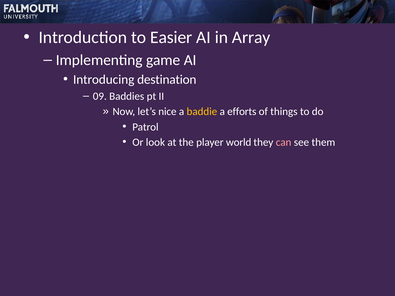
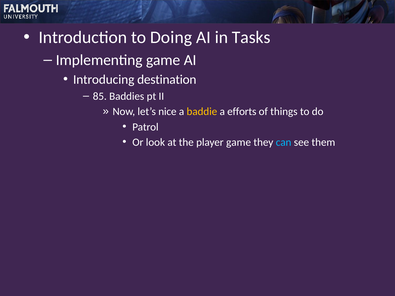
Easier: Easier -> Doing
Array: Array -> Tasks
09: 09 -> 85
player world: world -> game
can colour: pink -> light blue
